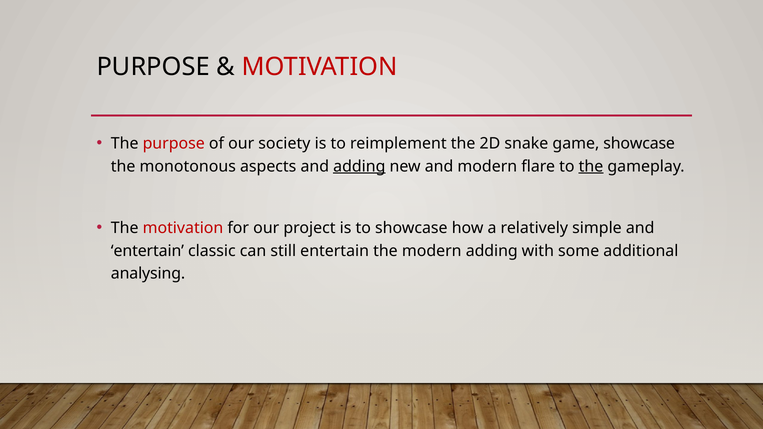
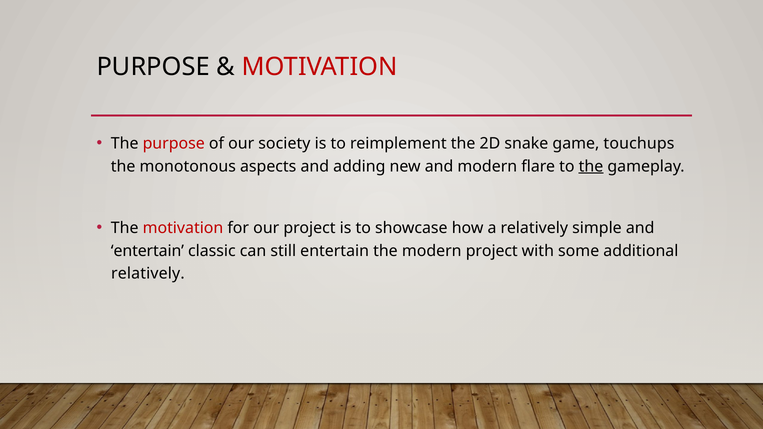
game showcase: showcase -> touchups
adding at (359, 166) underline: present -> none
modern adding: adding -> project
analysing at (148, 274): analysing -> relatively
